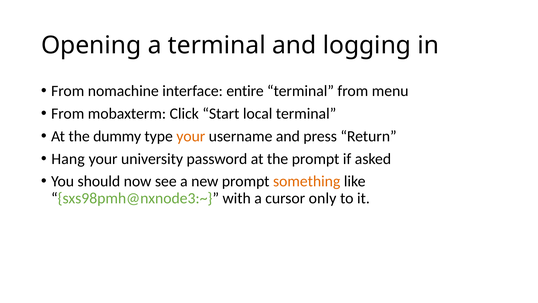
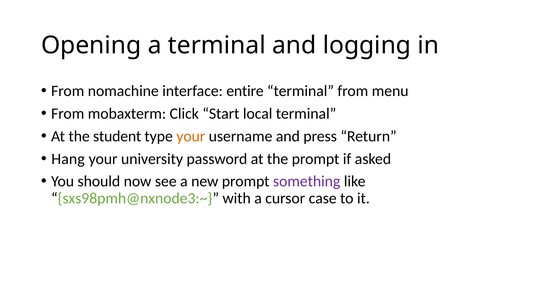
dummy: dummy -> student
something colour: orange -> purple
only: only -> case
